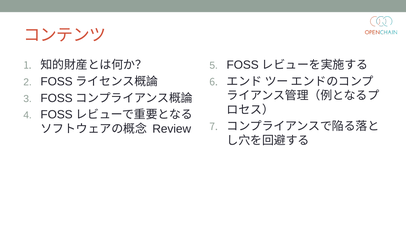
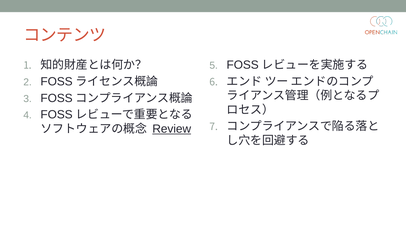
Review underline: none -> present
